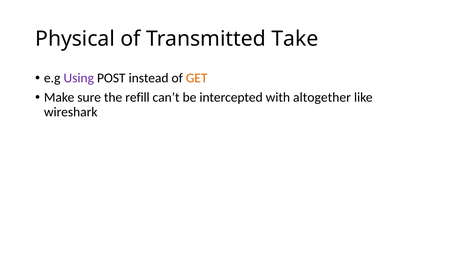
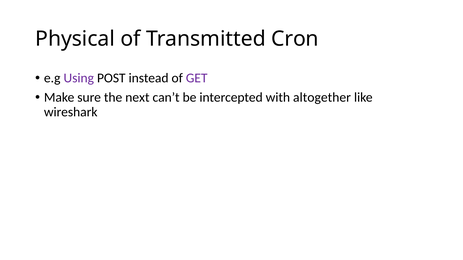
Take: Take -> Cron
GET colour: orange -> purple
refill: refill -> next
